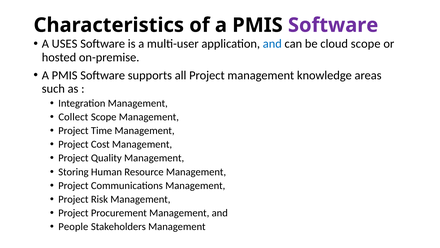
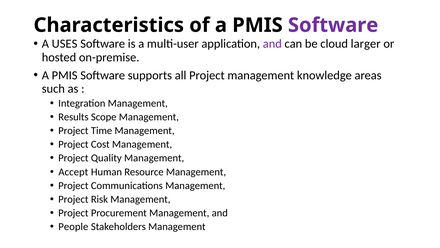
and at (272, 44) colour: blue -> purple
cloud scope: scope -> larger
Collect: Collect -> Results
Storing: Storing -> Accept
